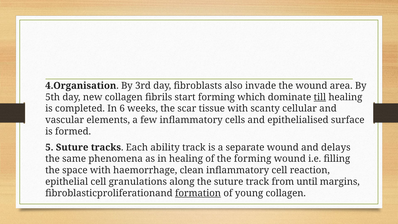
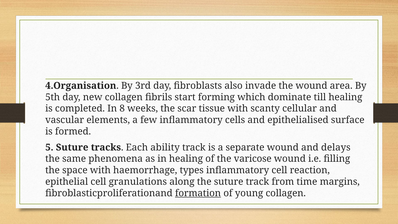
till underline: present -> none
6: 6 -> 8
the forming: forming -> varicose
clean: clean -> types
until: until -> time
